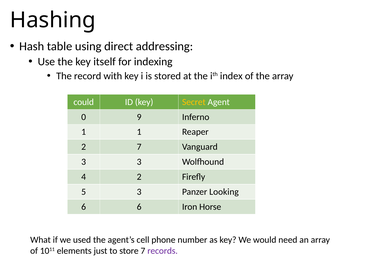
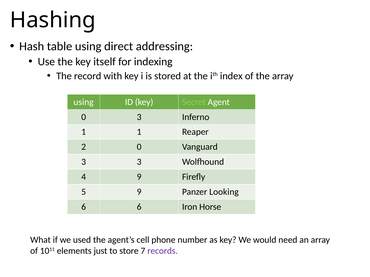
could at (84, 102): could -> using
Secret colour: yellow -> light green
0 9: 9 -> 3
2 7: 7 -> 0
4 2: 2 -> 9
5 3: 3 -> 9
